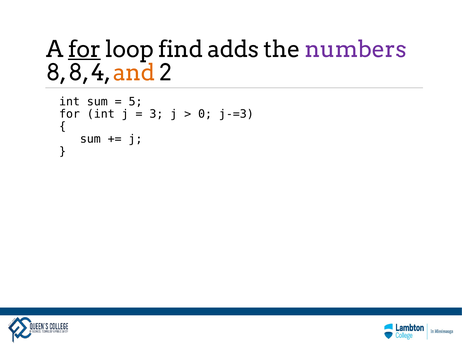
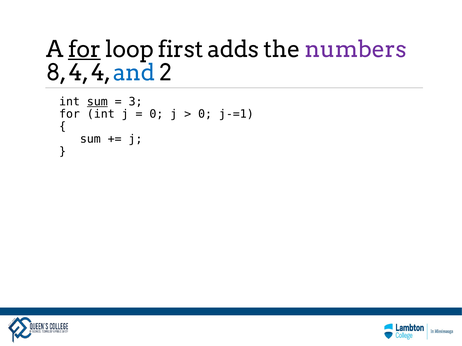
find: find -> first
8 8: 8 -> 4
and colour: orange -> blue
sum at (97, 102) underline: none -> present
5: 5 -> 3
3 at (156, 114): 3 -> 0
j-=3: j-=3 -> j-=1
